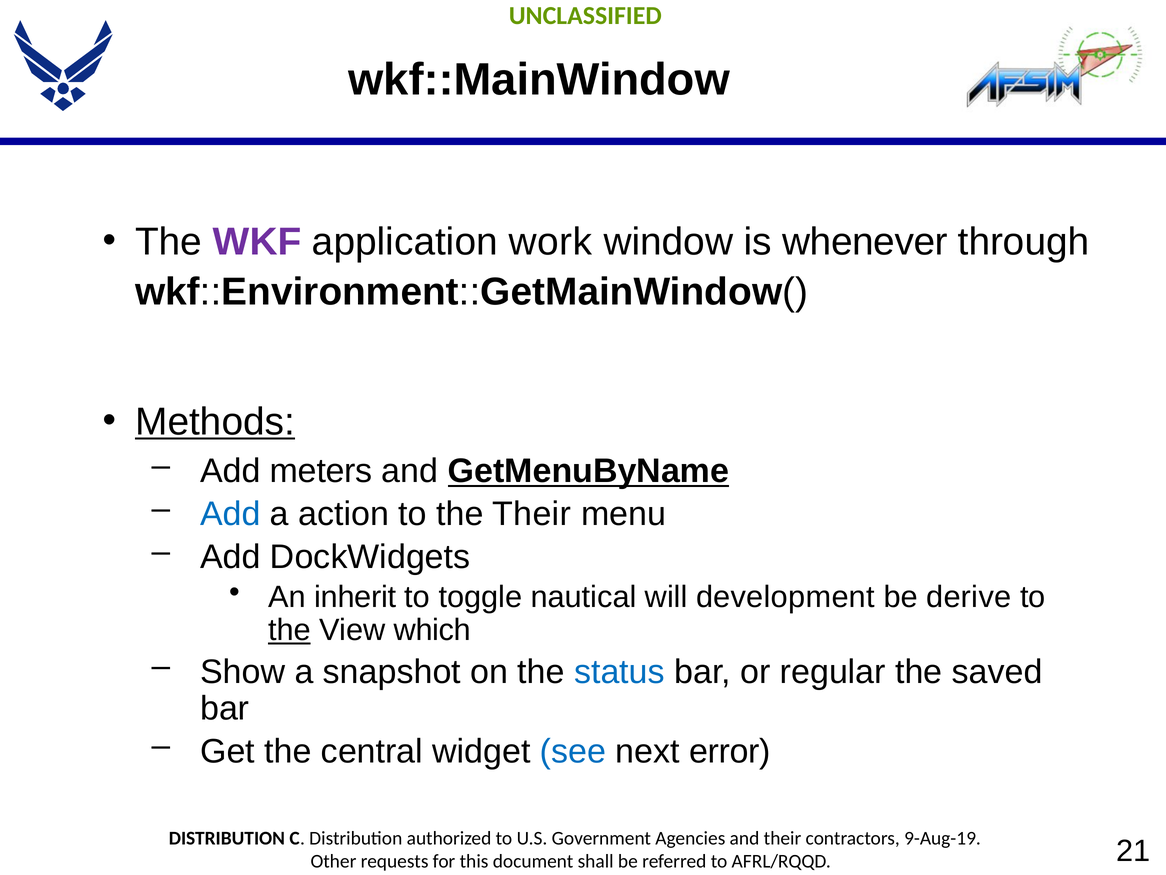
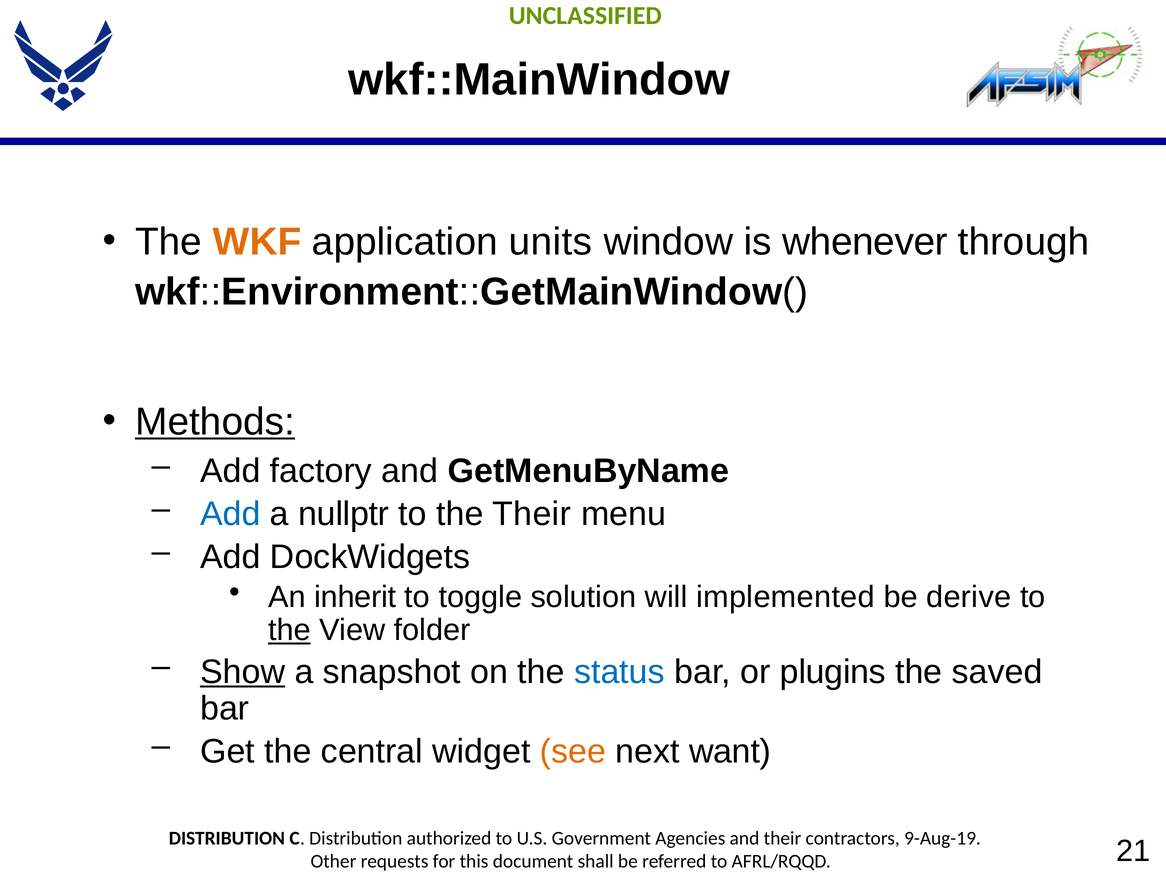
WKF colour: purple -> orange
work: work -> units
meters: meters -> factory
GetMenuByName underline: present -> none
action: action -> nullptr
nautical: nautical -> solution
development: development -> implemented
which: which -> folder
Show underline: none -> present
regular: regular -> plugins
see colour: blue -> orange
error: error -> want
